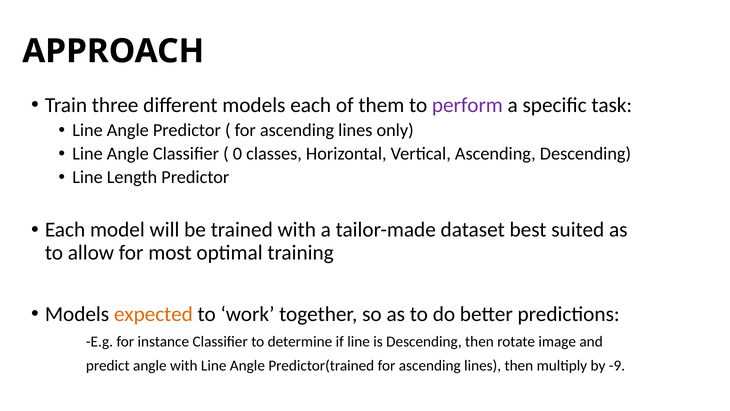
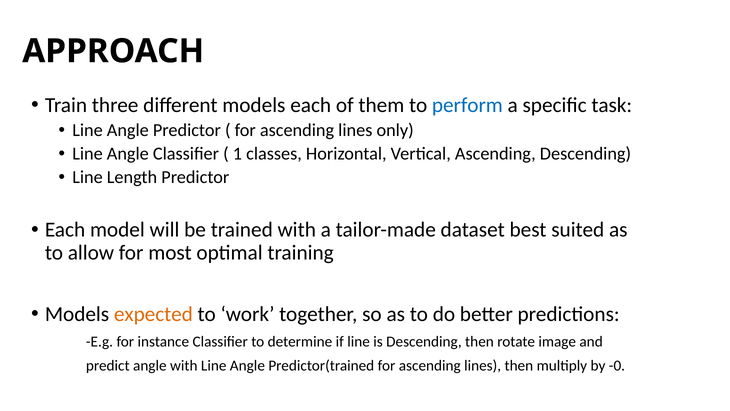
perform colour: purple -> blue
0: 0 -> 1
-9: -9 -> -0
